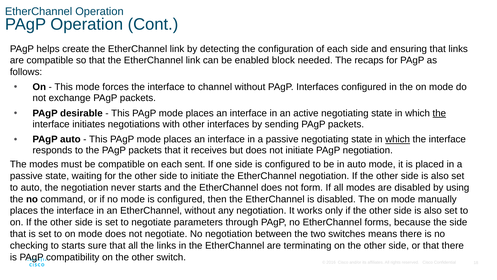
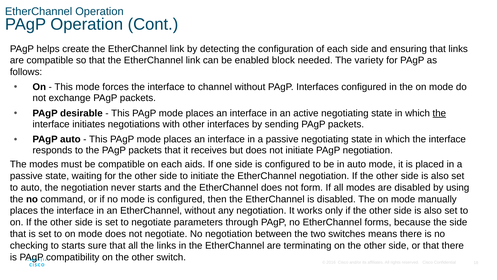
recaps: recaps -> variety
which at (398, 139) underline: present -> none
sent: sent -> aids
